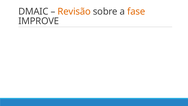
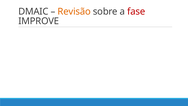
fase colour: orange -> red
